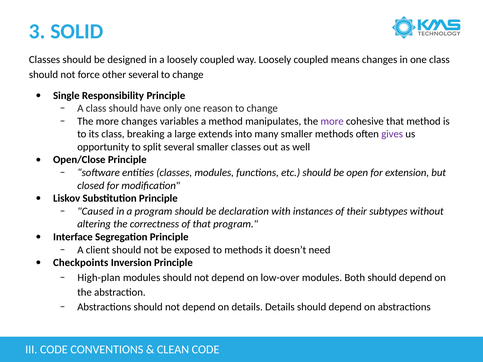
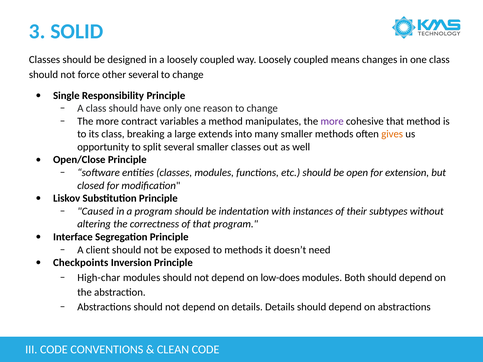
more changes: changes -> contract
gives colour: purple -> orange
declaration: declaration -> indentation
High-plan: High-plan -> High-char
low-over: low-over -> low-does
